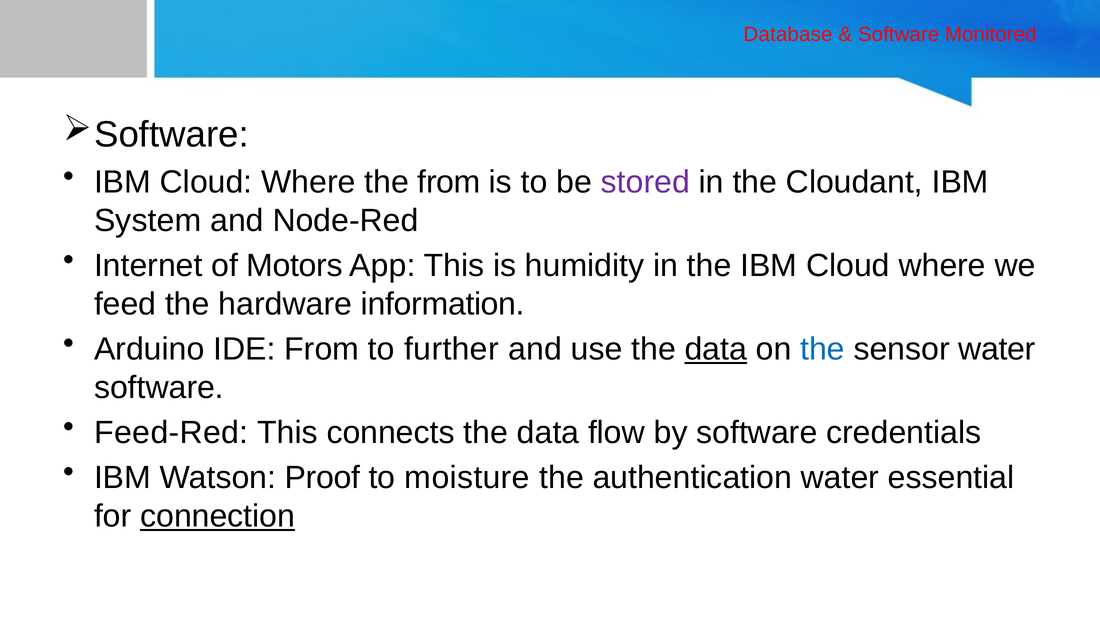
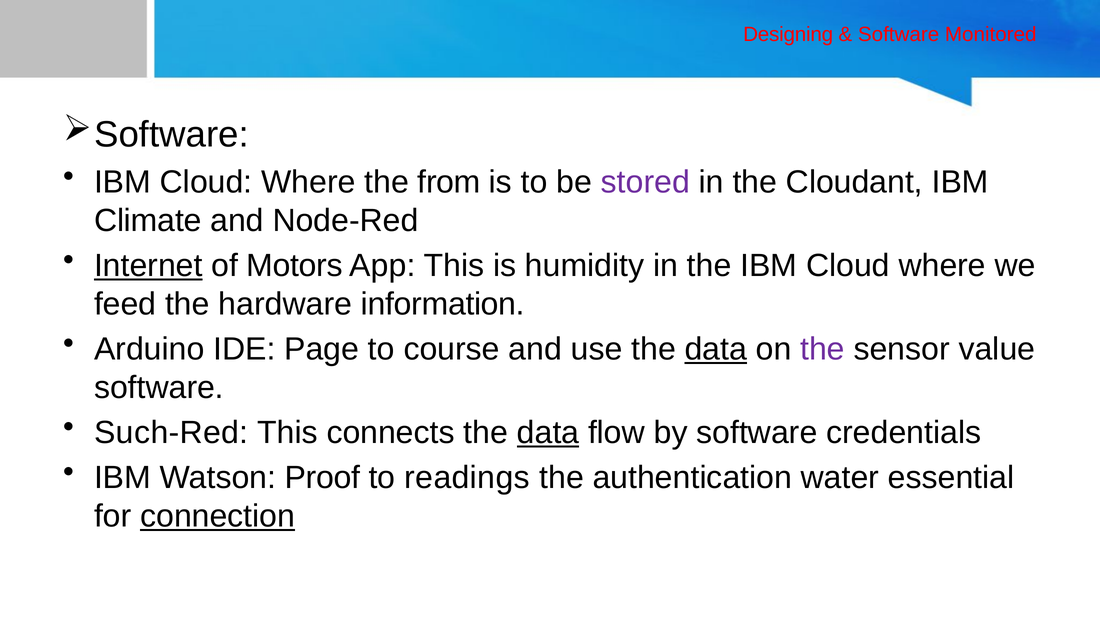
Database: Database -> Designing
System: System -> Climate
Internet underline: none -> present
IDE From: From -> Page
further: further -> course
the at (823, 349) colour: blue -> purple
sensor water: water -> value
Feed-Red: Feed-Red -> Such-Red
data at (548, 432) underline: none -> present
moisture: moisture -> readings
